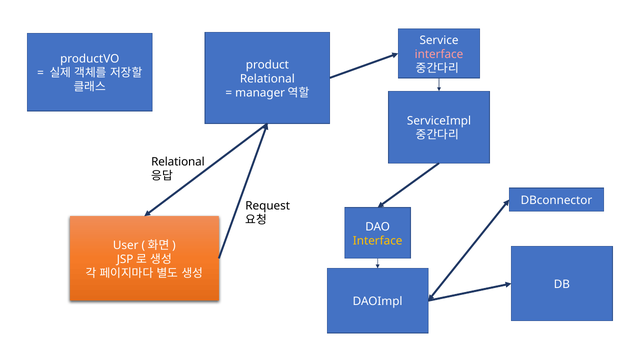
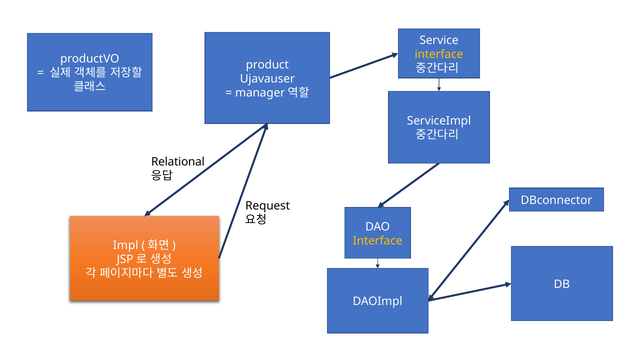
interface at (439, 54) colour: pink -> yellow
Relational at (267, 79): Relational -> Ujavauser
User: User -> Impl
